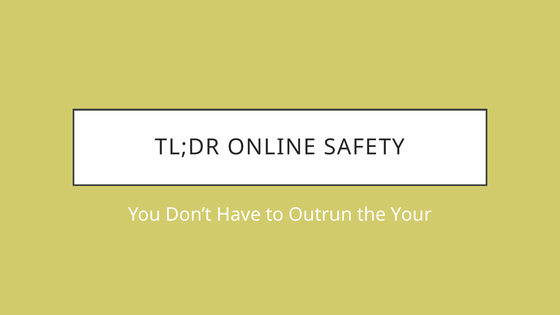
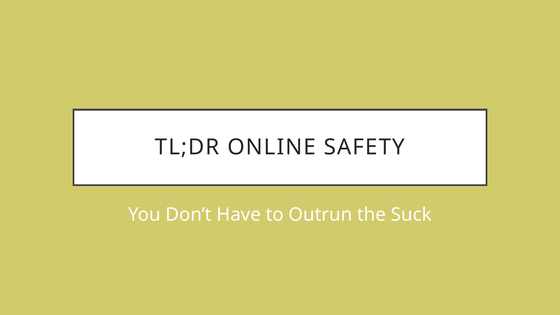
Your: Your -> Suck
